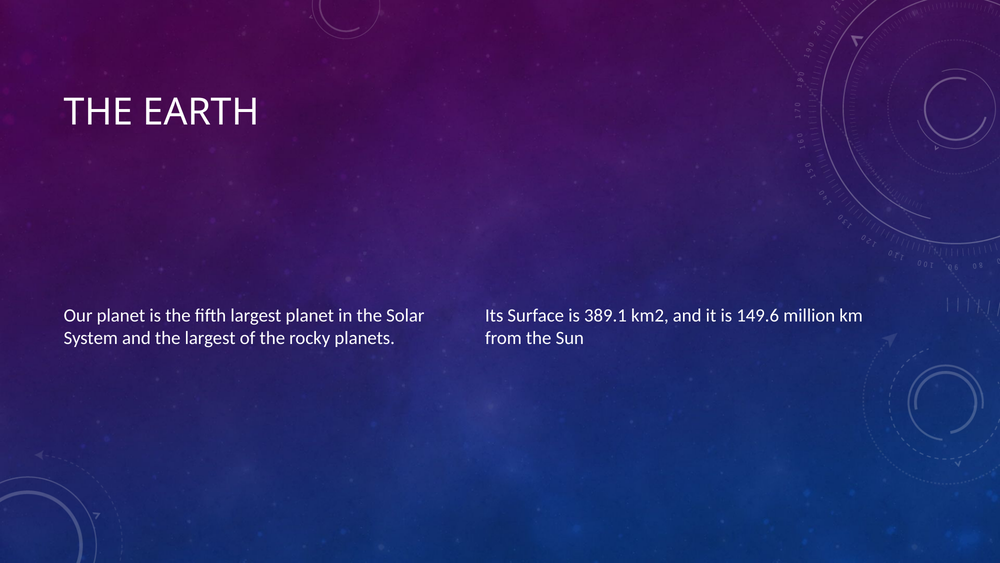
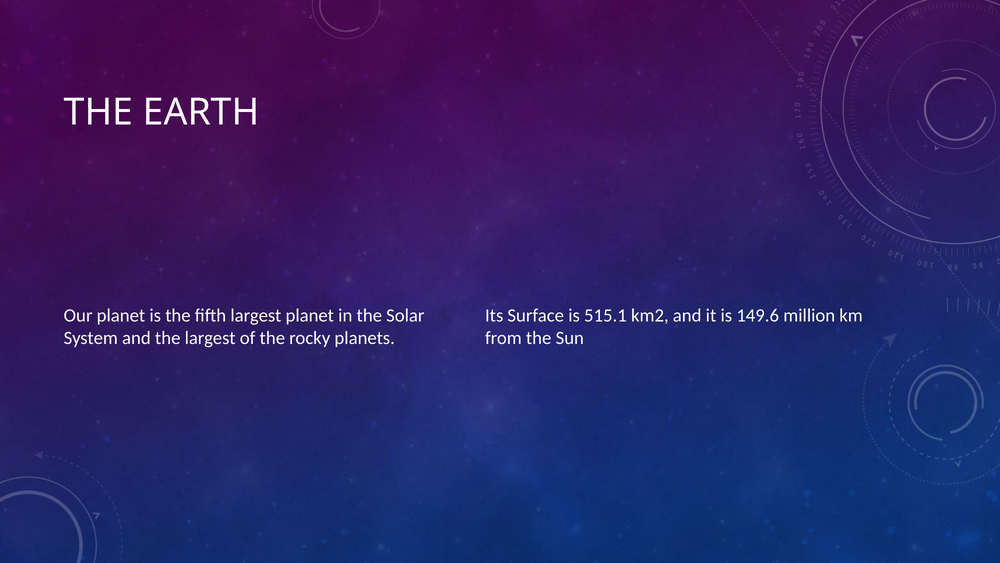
389.1: 389.1 -> 515.1
